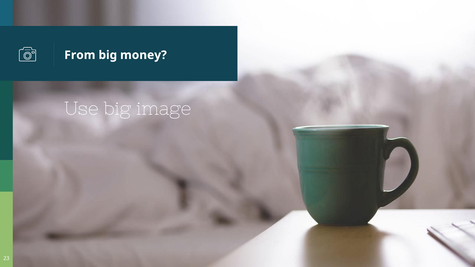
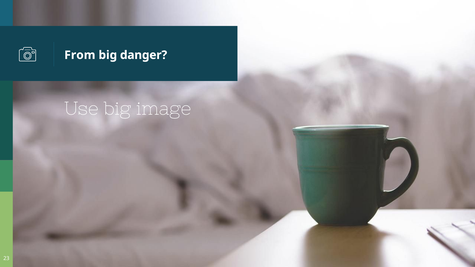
money: money -> danger
